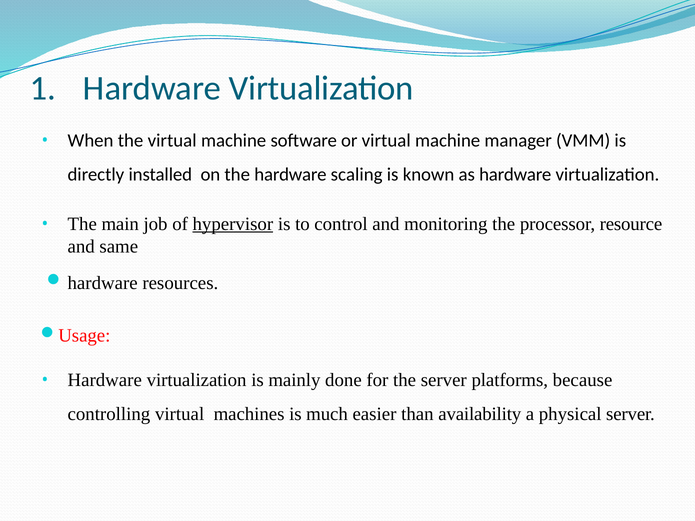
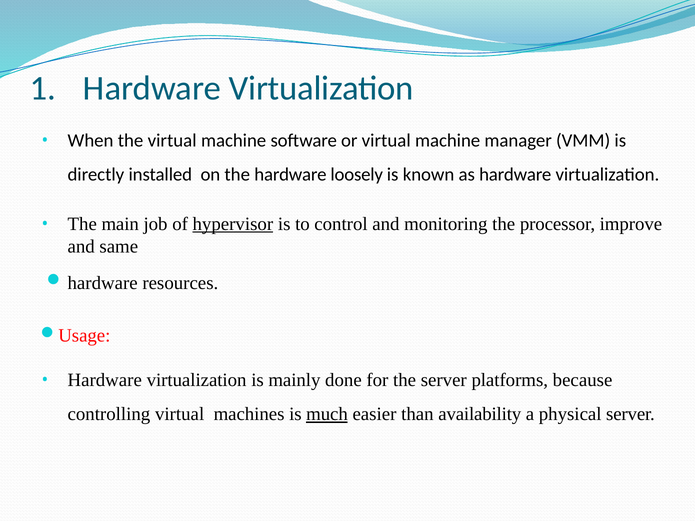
scaling: scaling -> loosely
resource: resource -> improve
much underline: none -> present
